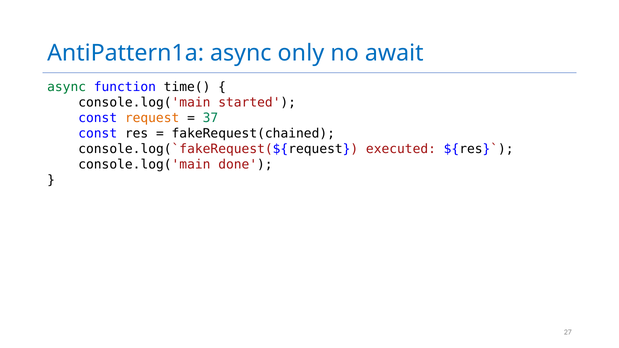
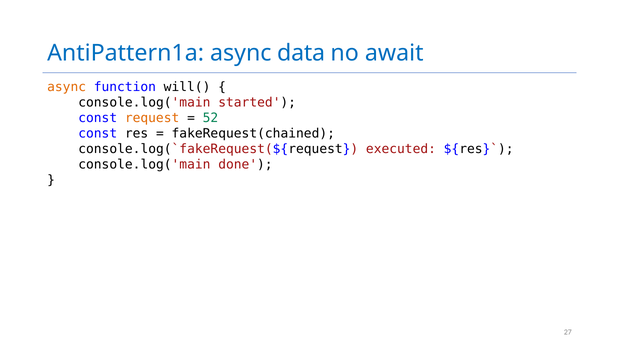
only: only -> data
async at (67, 87) colour: green -> orange
time(: time( -> will(
37: 37 -> 52
